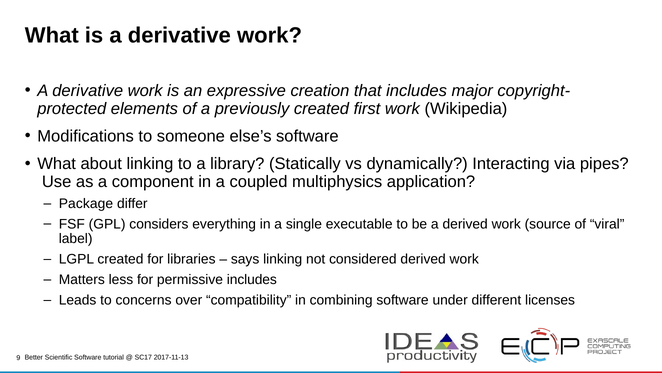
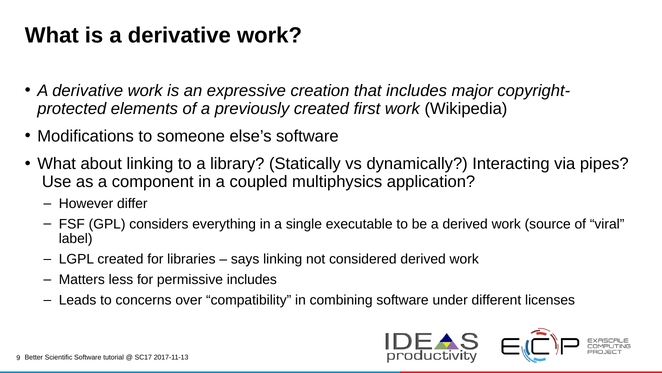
Package: Package -> However
